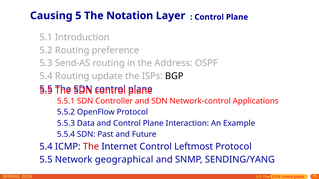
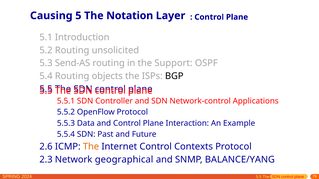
preference: preference -> unsolicited
Address: Address -> Support
update: update -> objects
5.4 at (46, 147): 5.4 -> 2.6
The at (91, 147) colour: red -> orange
Leftmost: Leftmost -> Contexts
5.5 at (46, 160): 5.5 -> 2.3
SENDING/YANG: SENDING/YANG -> BALANCE/YANG
